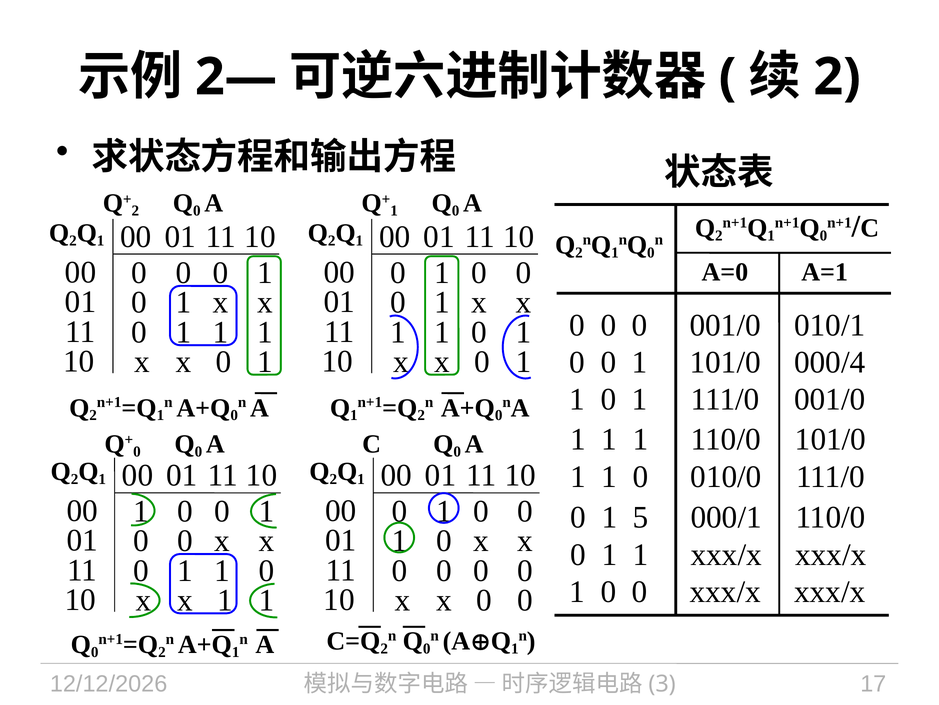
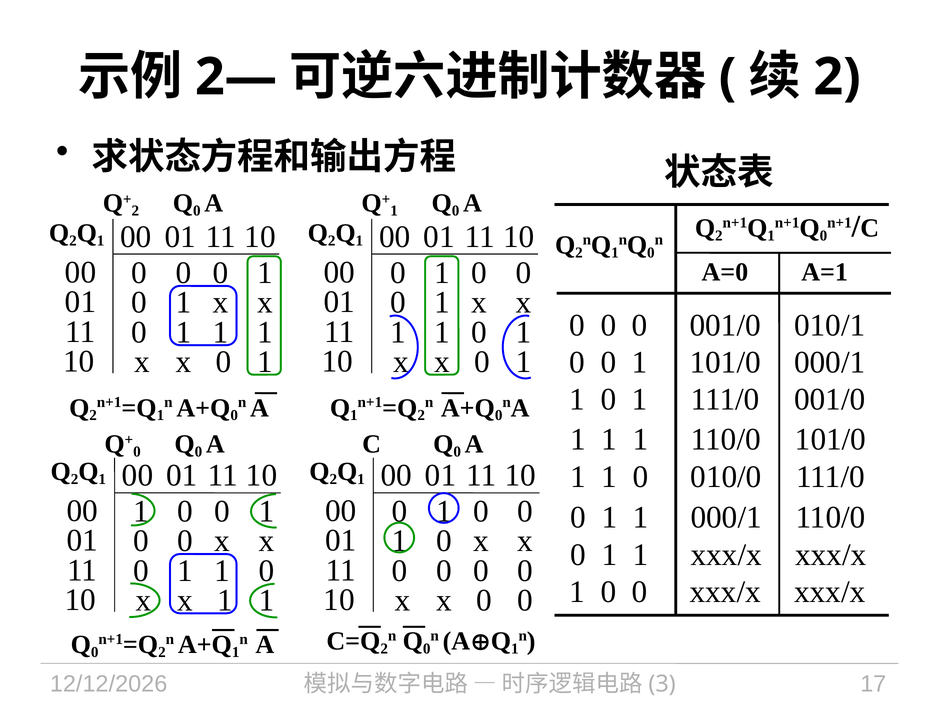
101/0 000/4: 000/4 -> 000/1
5 at (641, 517): 5 -> 1
